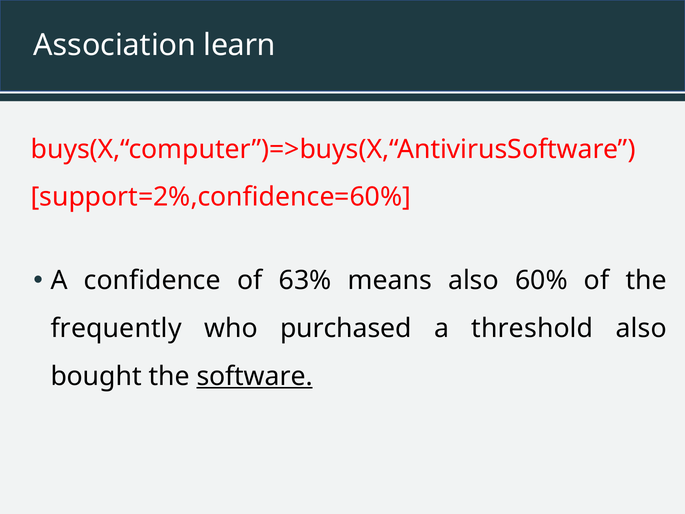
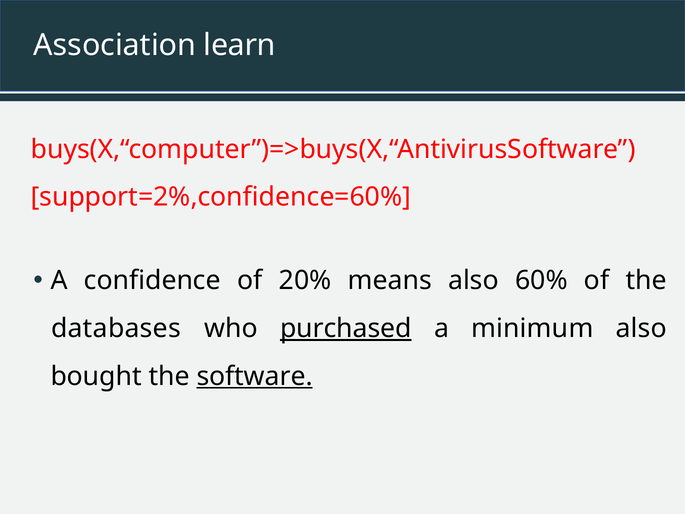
63%: 63% -> 20%
frequently: frequently -> databases
purchased underline: none -> present
threshold: threshold -> minimum
